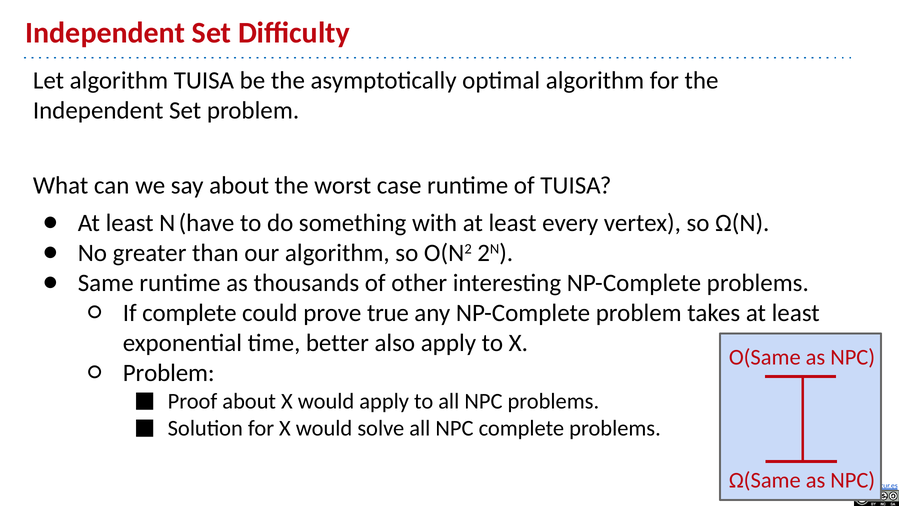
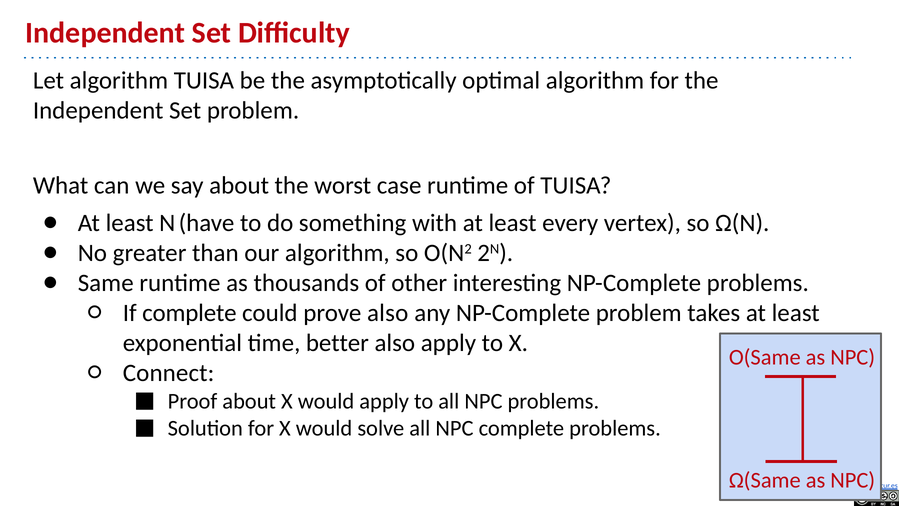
prove true: true -> also
Problem at (169, 373): Problem -> Connect
